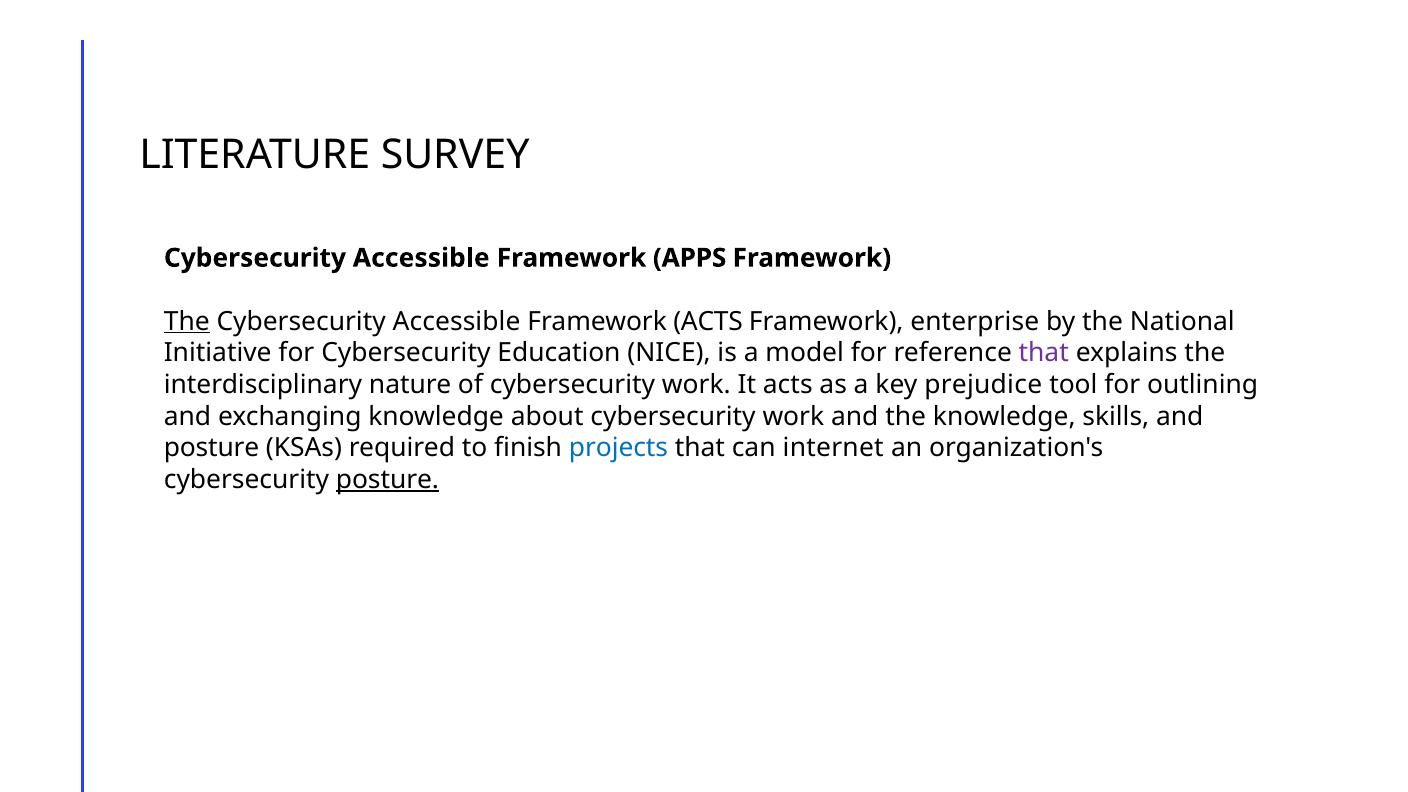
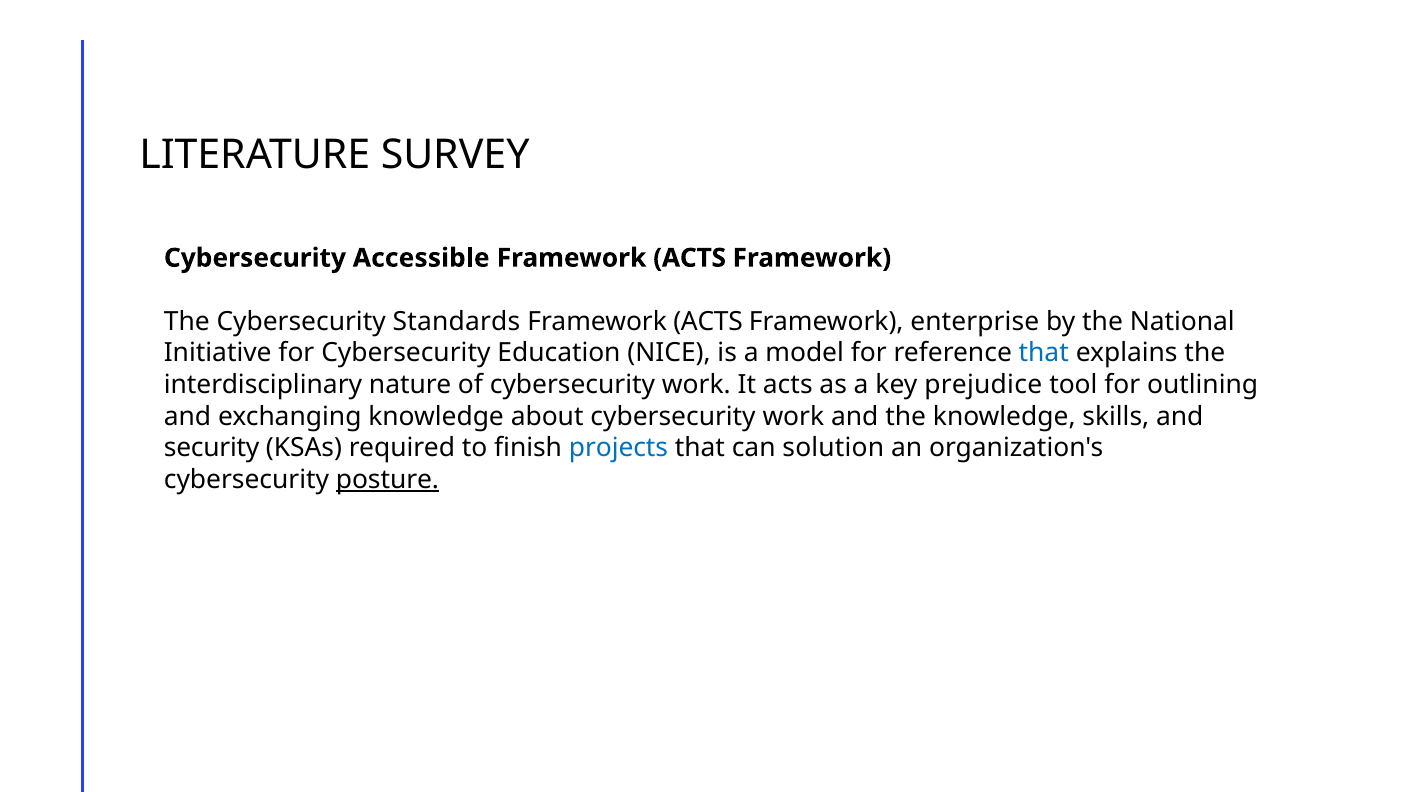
APPS at (690, 258): APPS -> ACTS
The at (187, 321) underline: present -> none
Accessible at (457, 321): Accessible -> Standards
that at (1044, 353) colour: purple -> blue
posture at (212, 448): posture -> security
internet: internet -> solution
